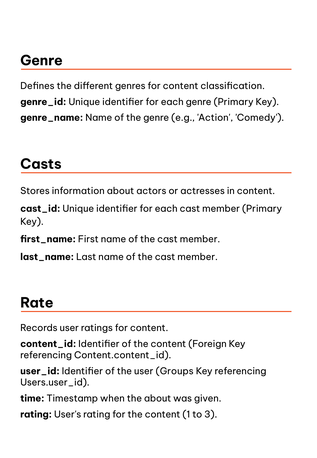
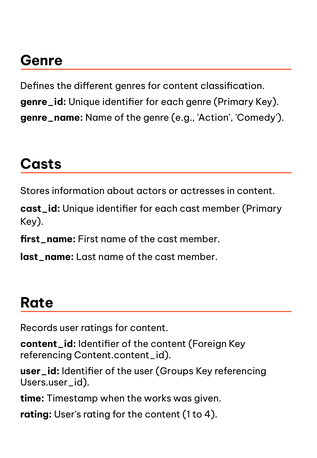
the about: about -> works
3: 3 -> 4
